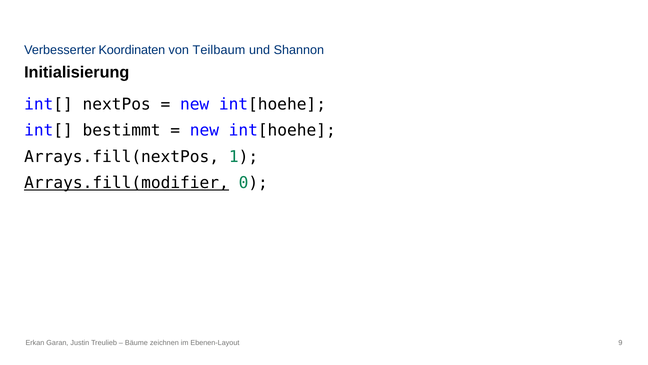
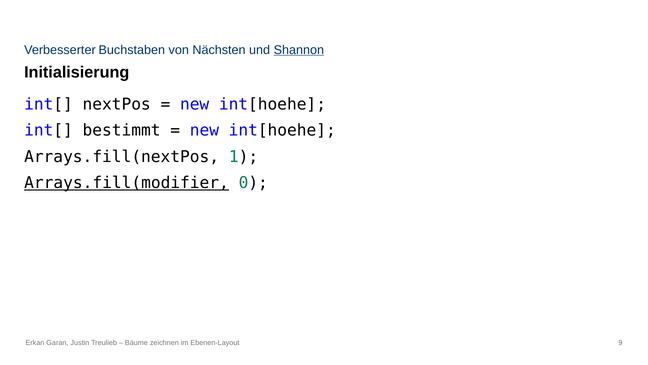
Koordinaten: Koordinaten -> Buchstaben
Teilbaum: Teilbaum -> Nächsten
Shannon underline: none -> present
